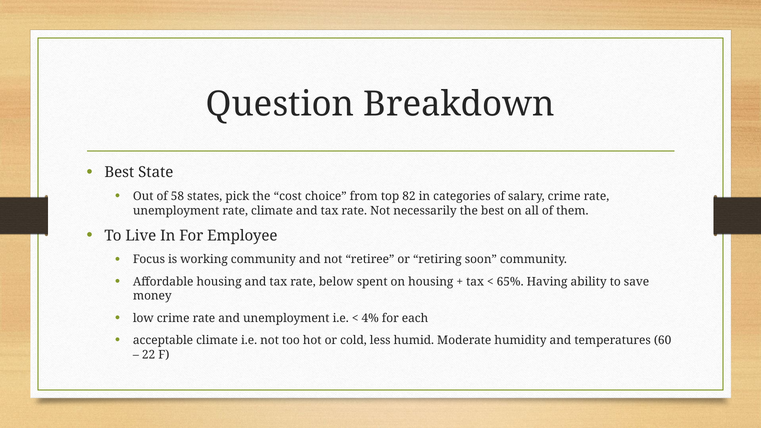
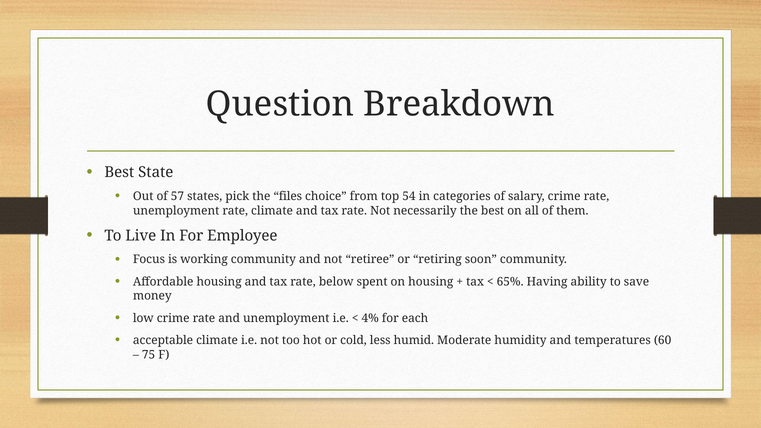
58: 58 -> 57
cost: cost -> files
82: 82 -> 54
22: 22 -> 75
